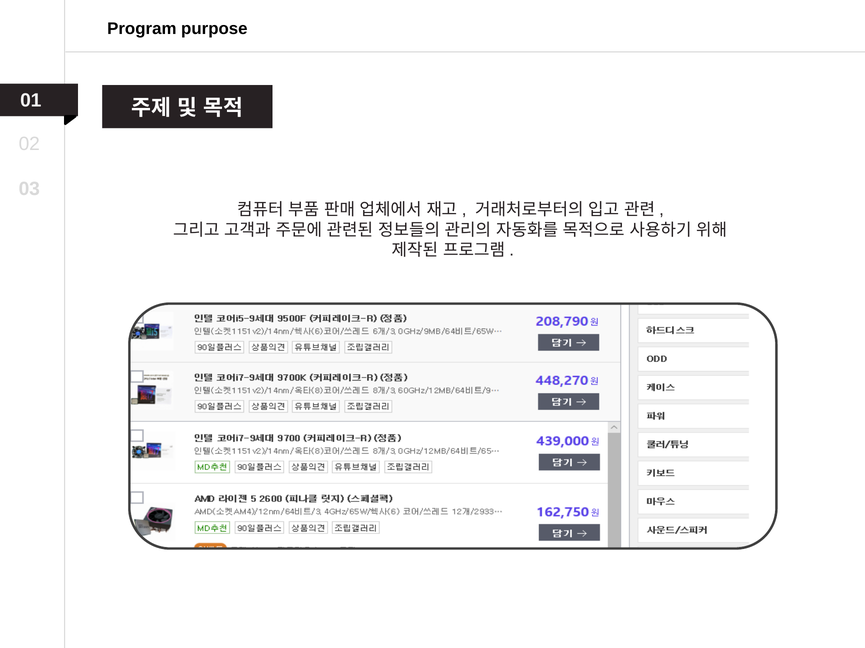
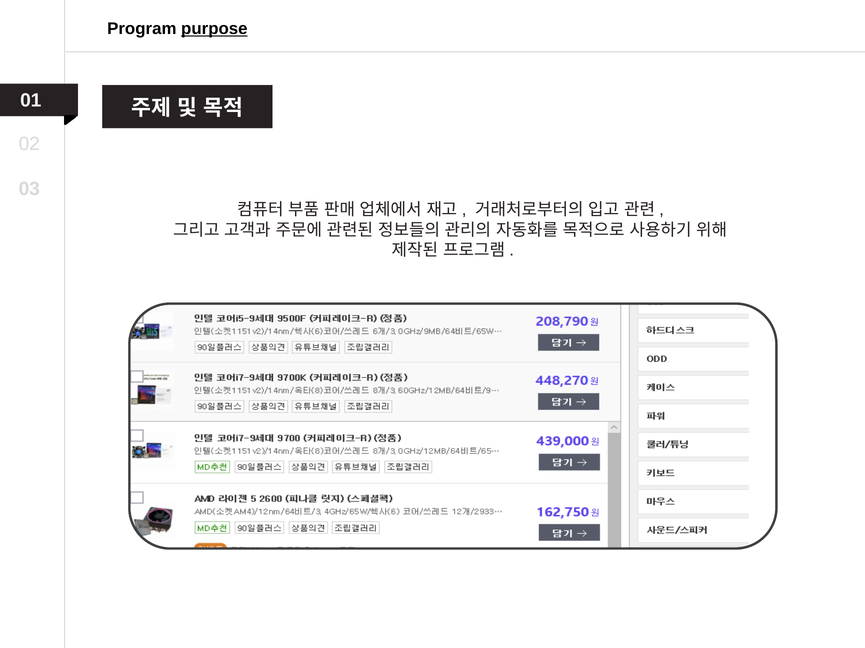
purpose underline: none -> present
